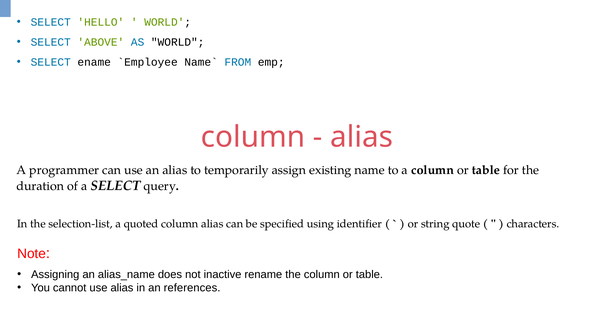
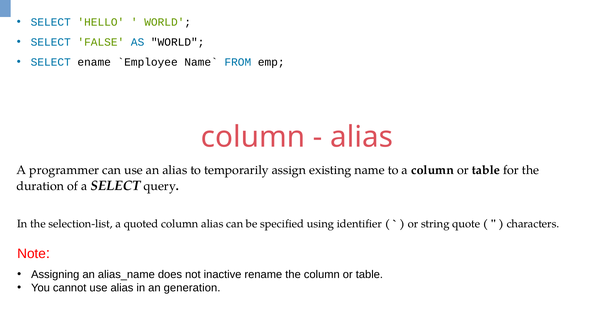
ABOVE: ABOVE -> FALSE
references: references -> generation
